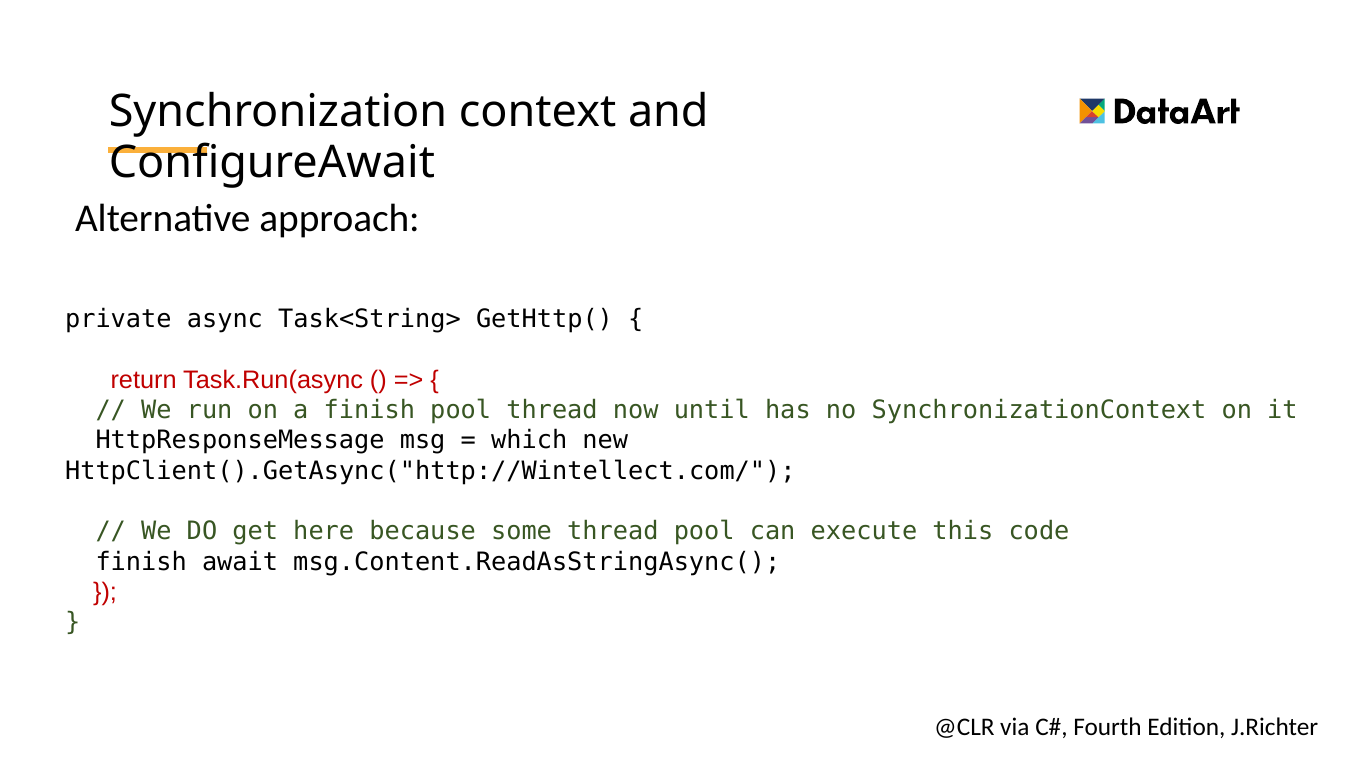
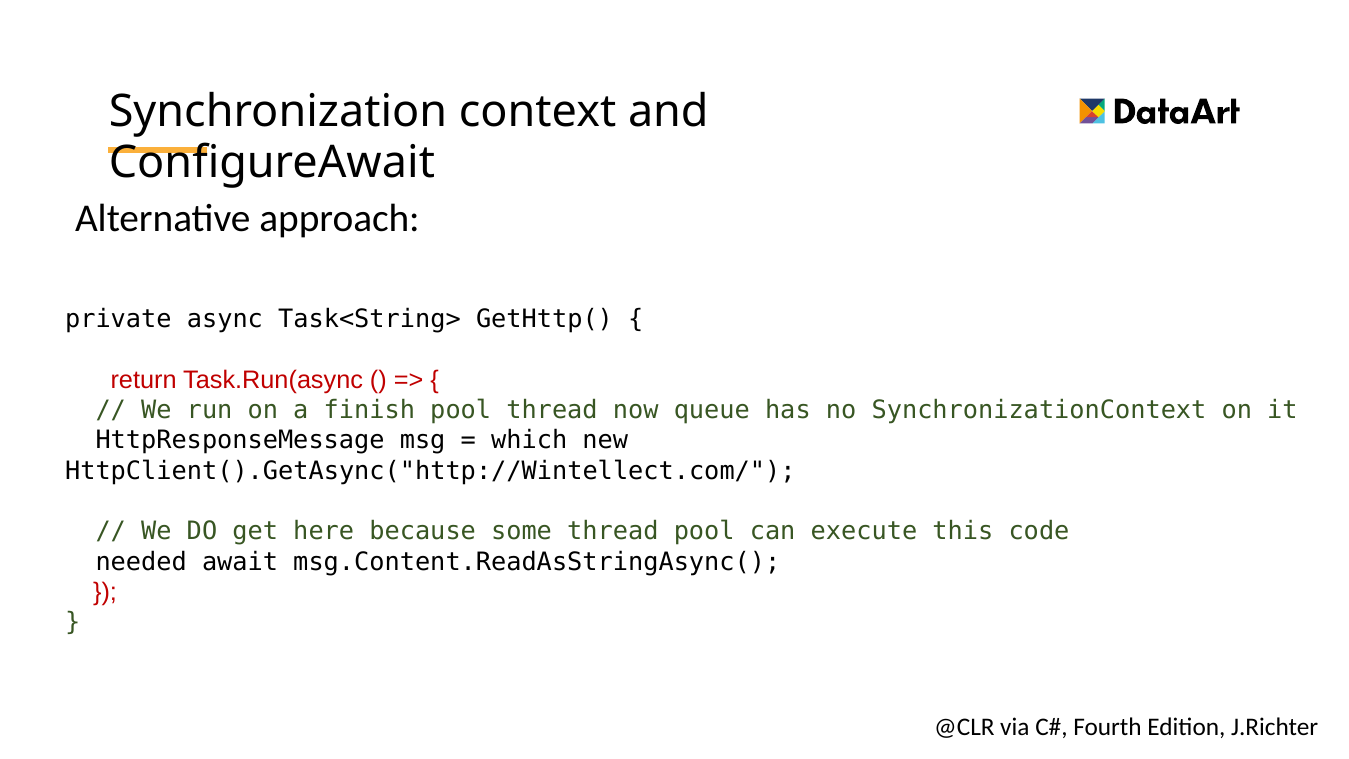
until: until -> queue
finish at (141, 562): finish -> needed
